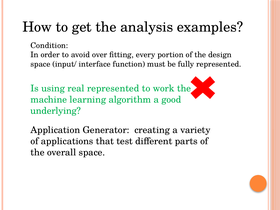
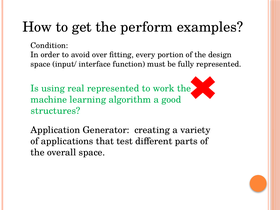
analysis: analysis -> perform
underlying: underlying -> structures
